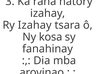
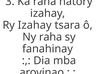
Ny kosa: kosa -> raha
